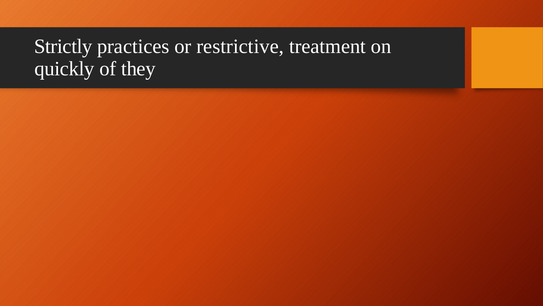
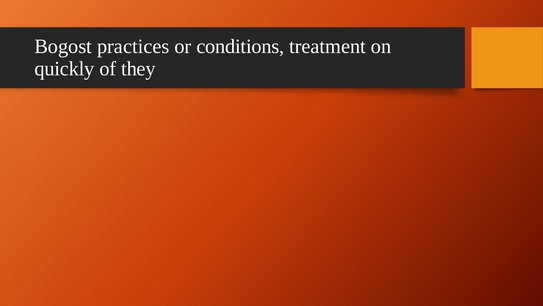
Strictly: Strictly -> Bogost
restrictive: restrictive -> conditions
